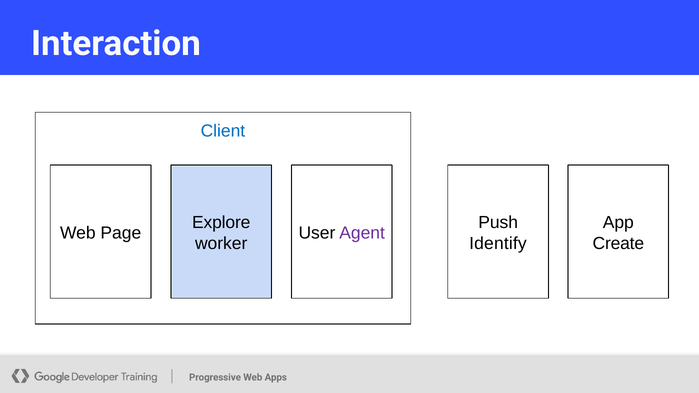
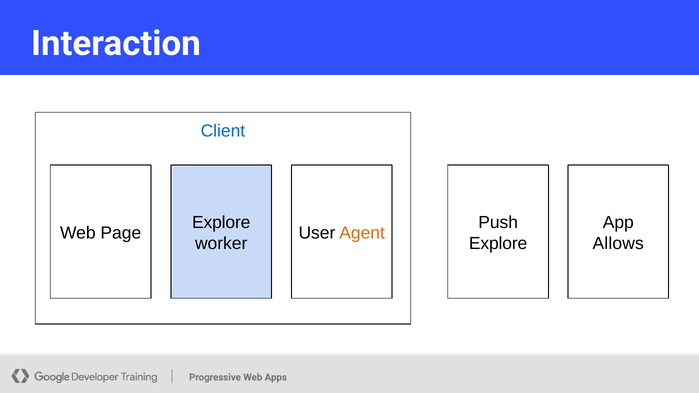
Agent colour: purple -> orange
Identify at (498, 243): Identify -> Explore
Create: Create -> Allows
